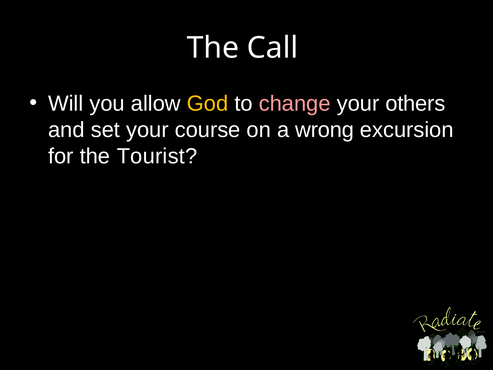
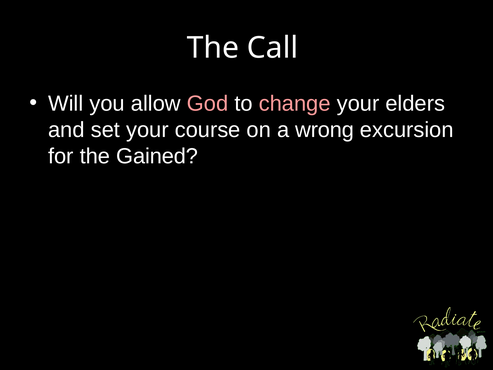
God colour: yellow -> pink
others: others -> elders
Tourist: Tourist -> Gained
